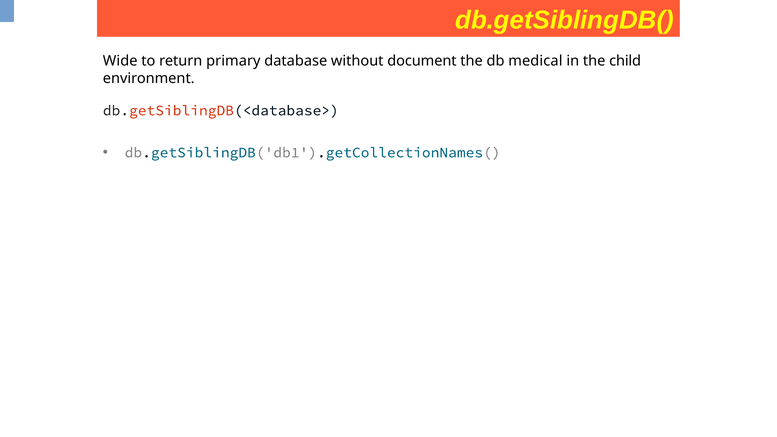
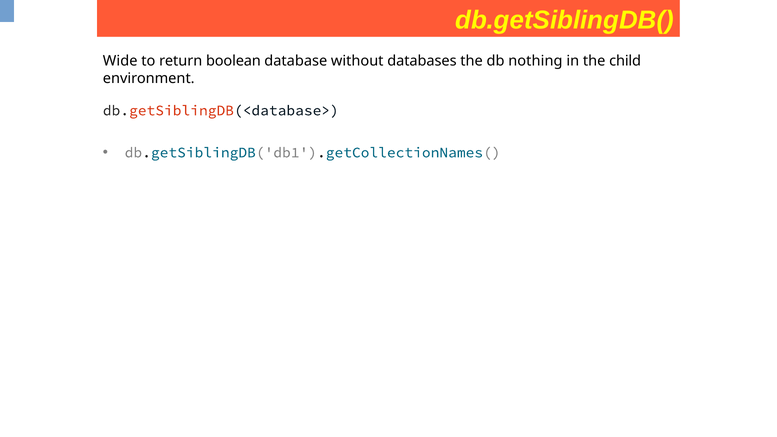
primary: primary -> boolean
document: document -> databases
medical: medical -> nothing
